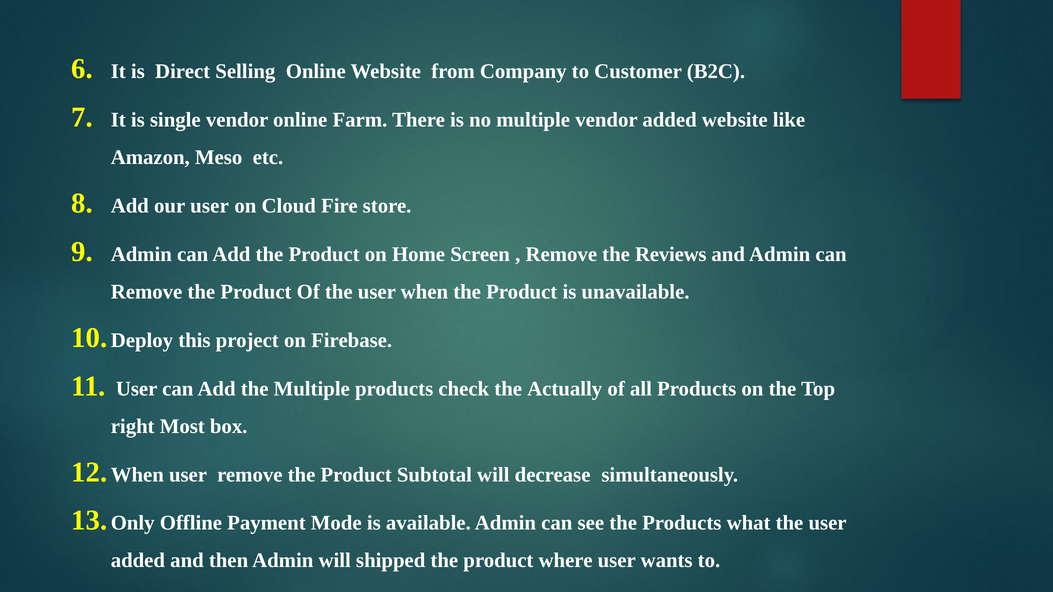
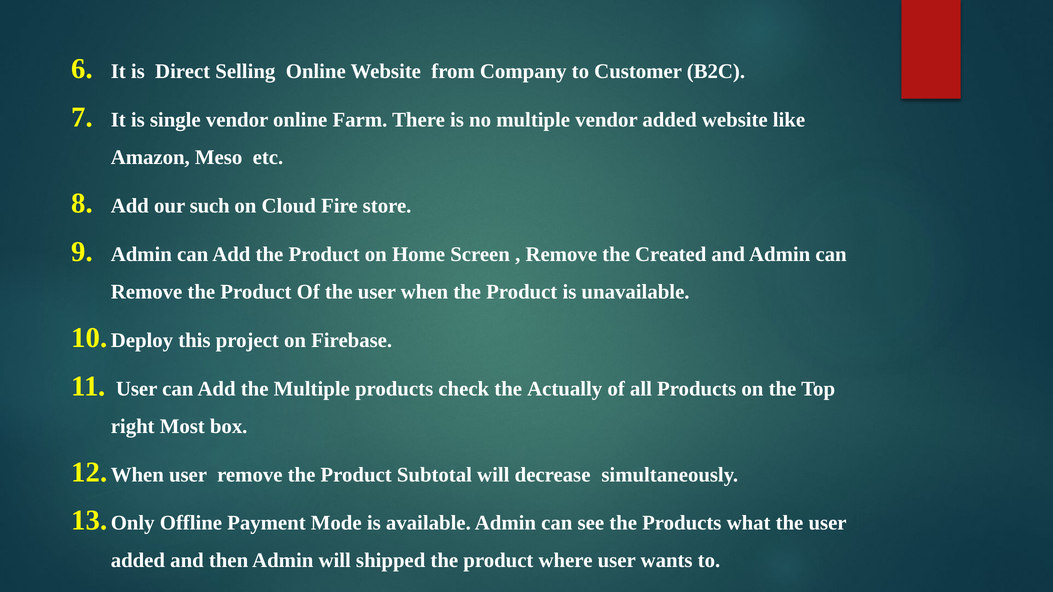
our user: user -> such
Reviews: Reviews -> Created
